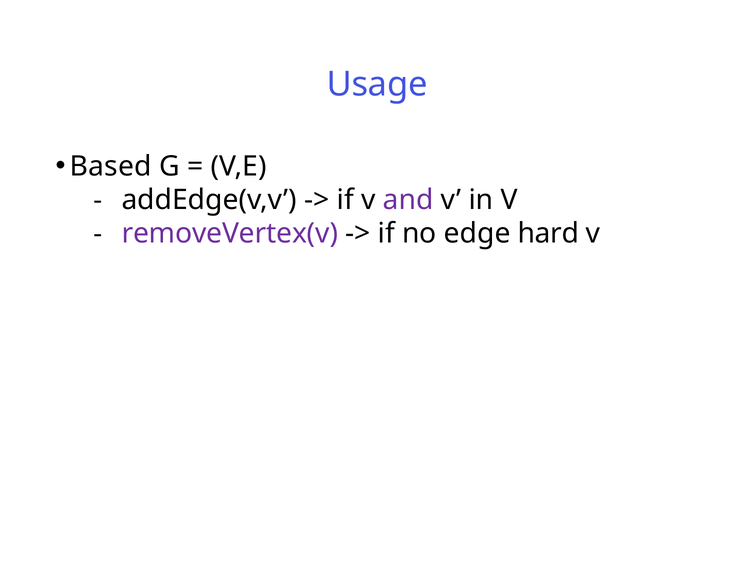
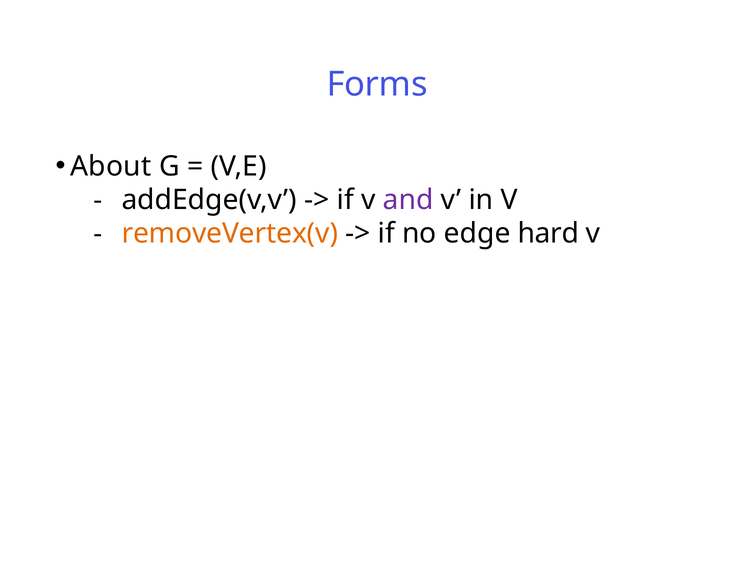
Usage: Usage -> Forms
Based: Based -> About
removeVertex(v colour: purple -> orange
